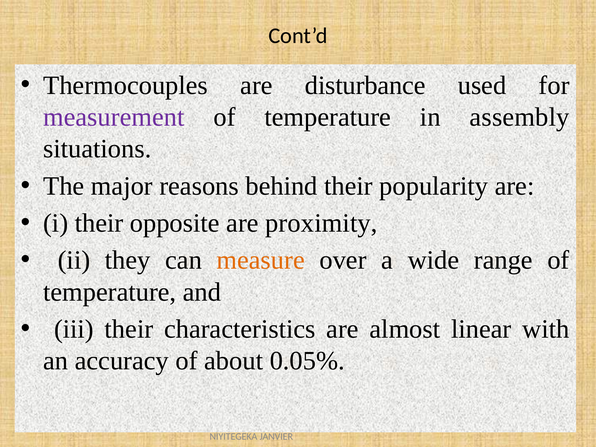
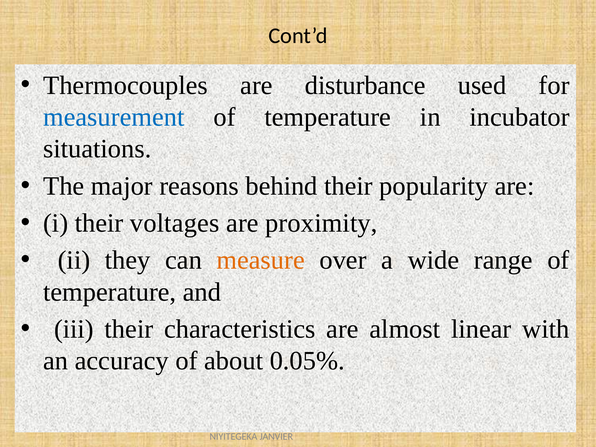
measurement colour: purple -> blue
assembly: assembly -> incubator
opposite: opposite -> voltages
